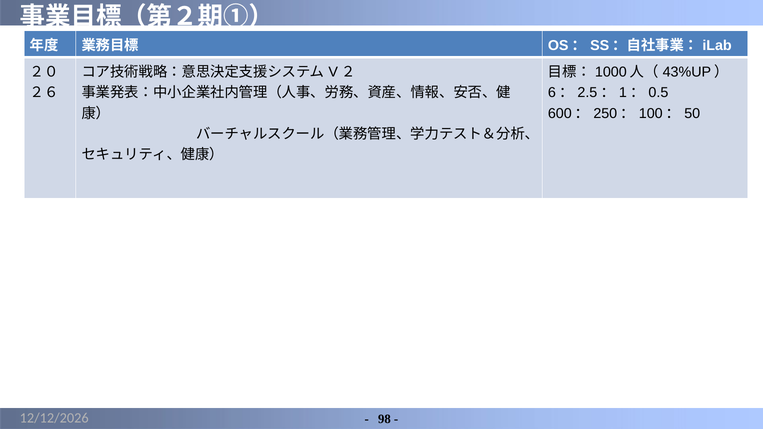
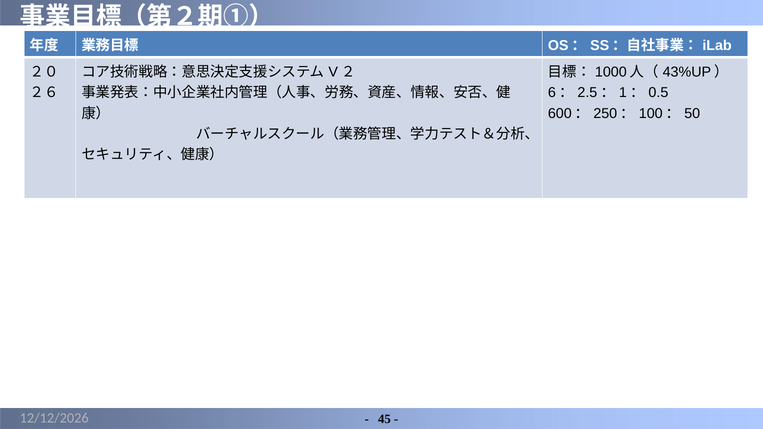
98: 98 -> 45
